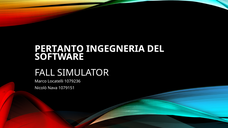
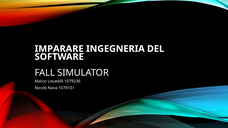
PERTANTO: PERTANTO -> IMPARARE
